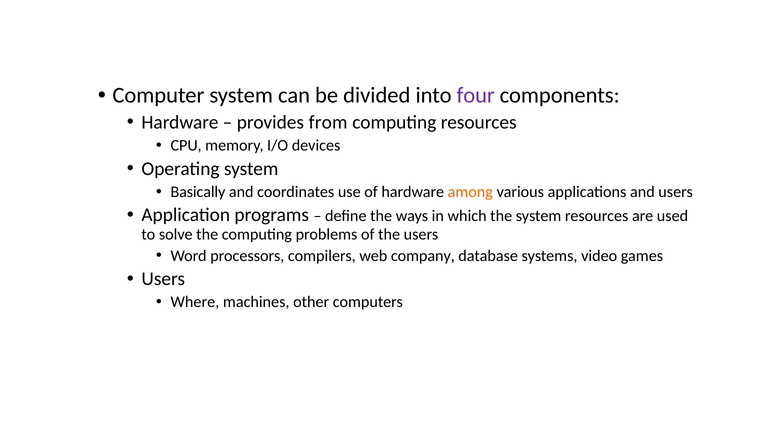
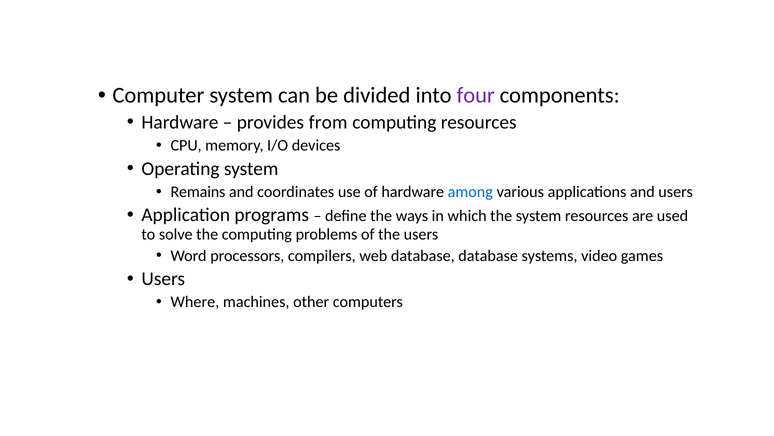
Basically: Basically -> Remains
among colour: orange -> blue
web company: company -> database
